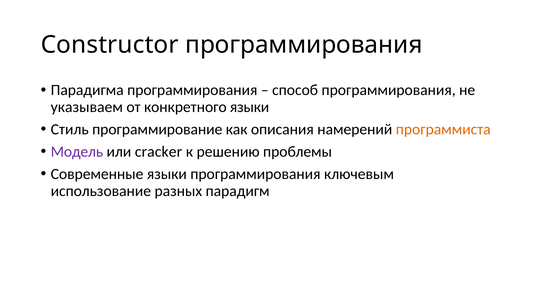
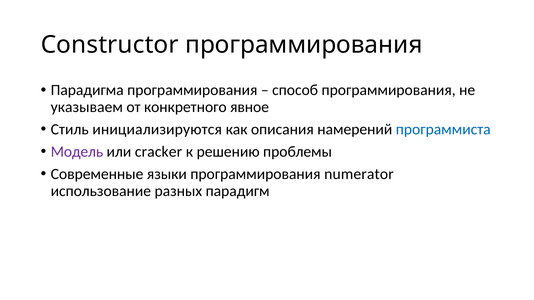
конкретного языки: языки -> явное
программирование: программирование -> инициализируются
программиста colour: orange -> blue
ключевым: ключевым -> numerator
